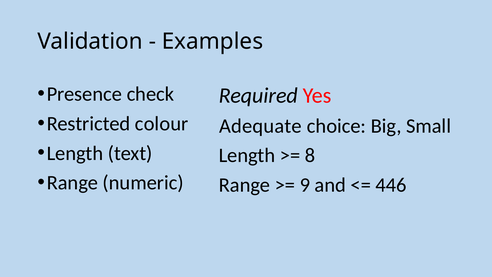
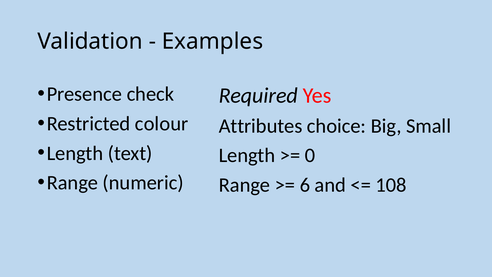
Adequate: Adequate -> Attributes
8: 8 -> 0
9: 9 -> 6
446: 446 -> 108
